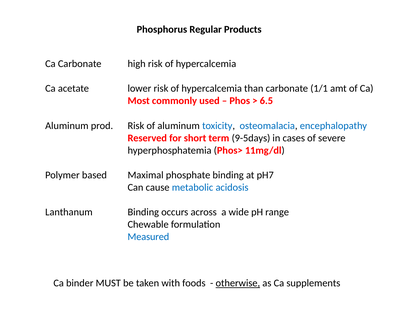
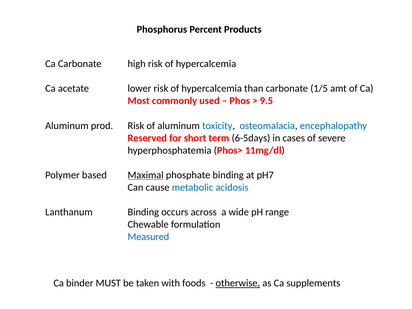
Regular: Regular -> Percent
1/1: 1/1 -> 1/5
6.5: 6.5 -> 9.5
9-5days: 9-5days -> 6-5days
Maximal underline: none -> present
